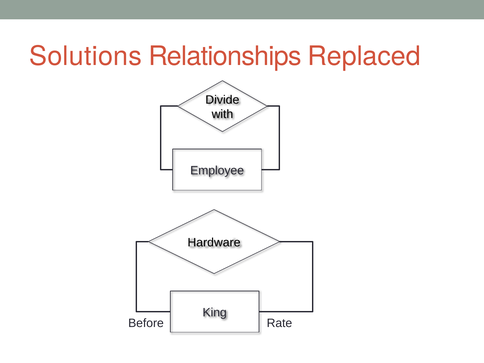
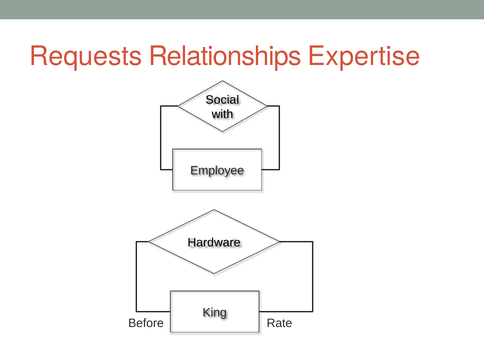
Solutions: Solutions -> Requests
Replaced: Replaced -> Expertise
Divide: Divide -> Social
